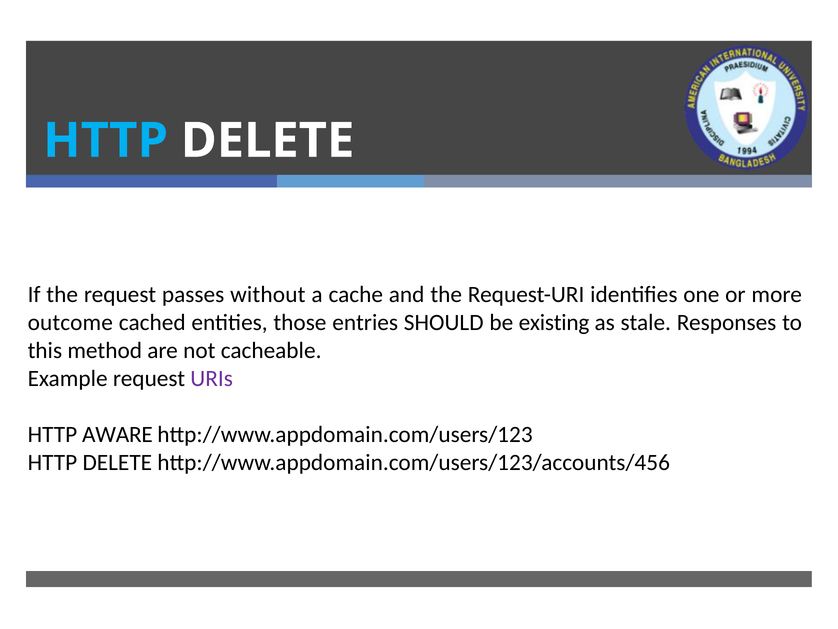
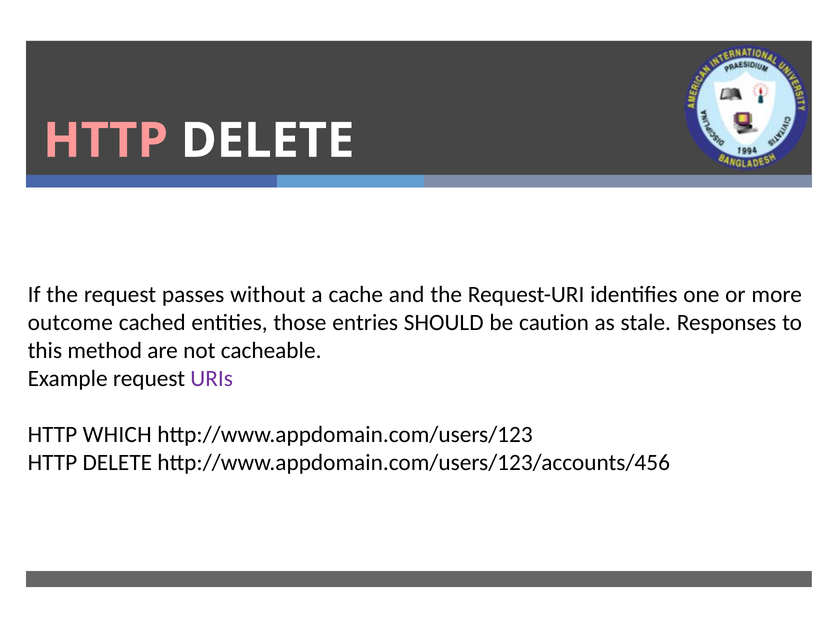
HTTP at (106, 141) colour: light blue -> pink
existing: existing -> caution
AWARE: AWARE -> WHICH
